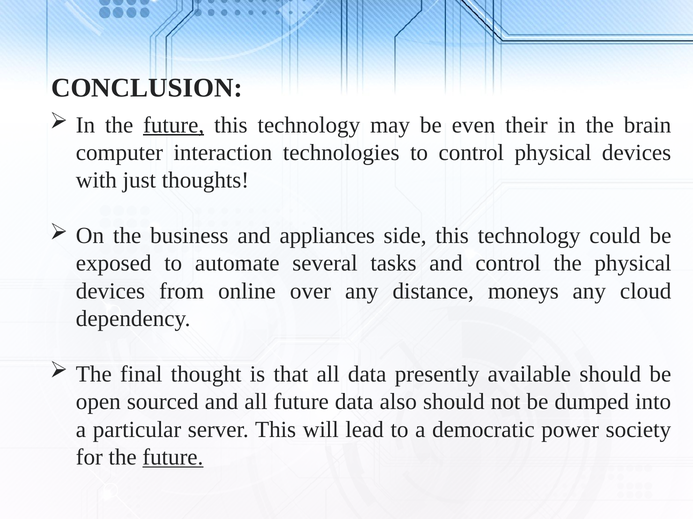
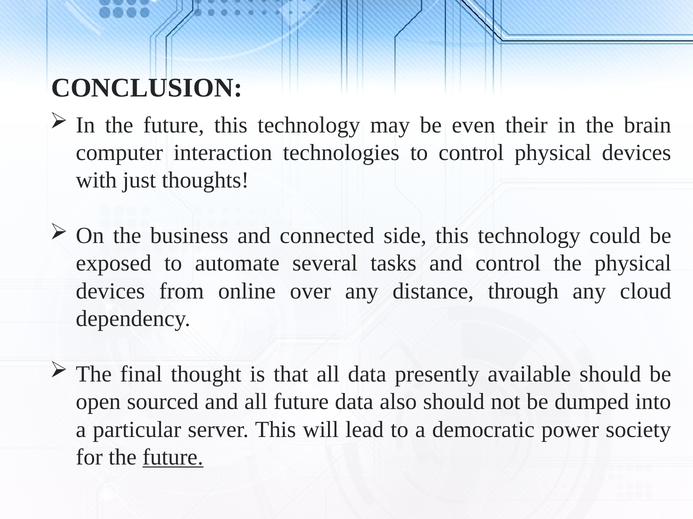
future at (174, 125) underline: present -> none
appliances: appliances -> connected
moneys: moneys -> through
